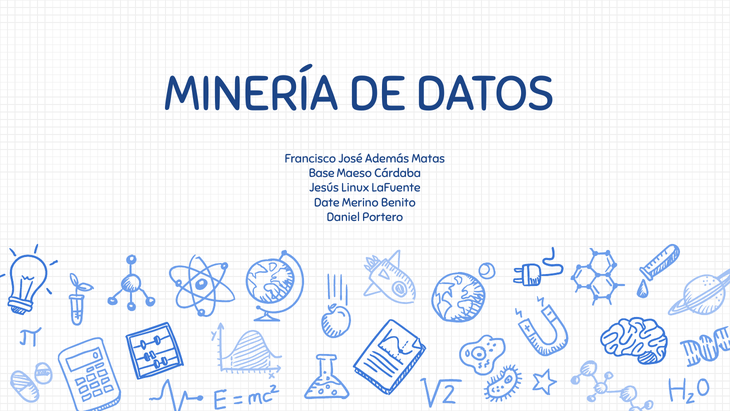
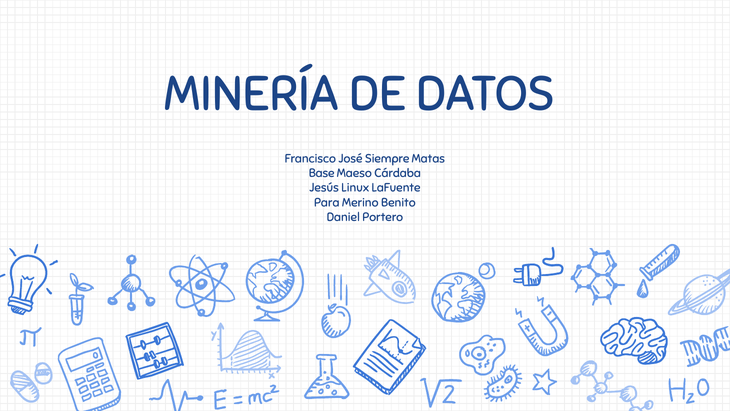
Además: Además -> Siempre
Date: Date -> Para
